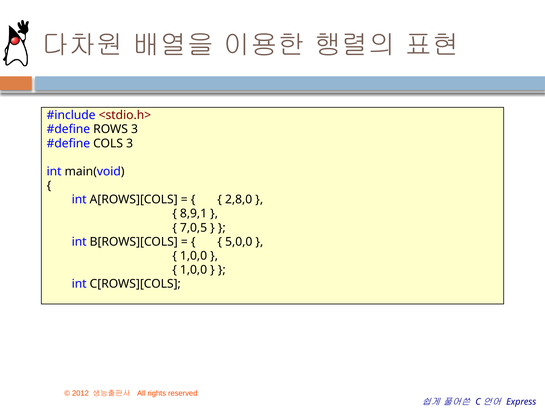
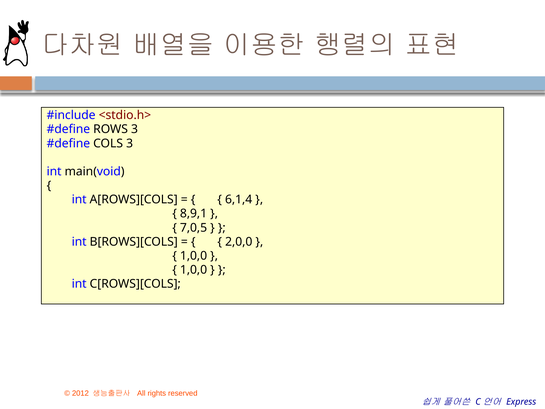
2,8,0: 2,8,0 -> 6,1,4
5,0,0: 5,0,0 -> 2,0,0
